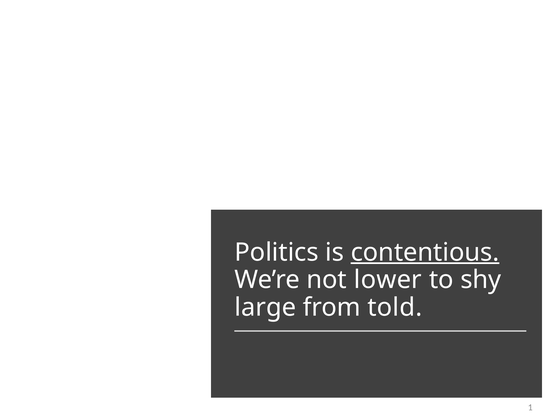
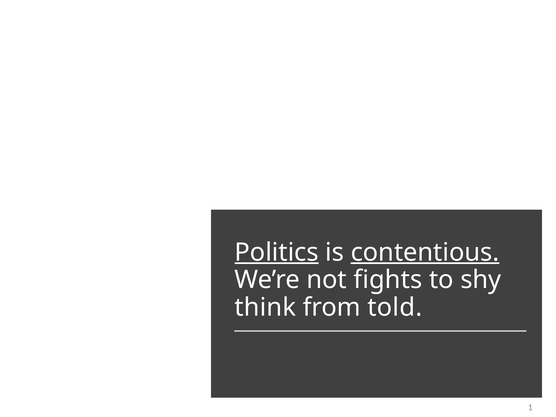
Politics underline: none -> present
lower: lower -> fights
large: large -> think
